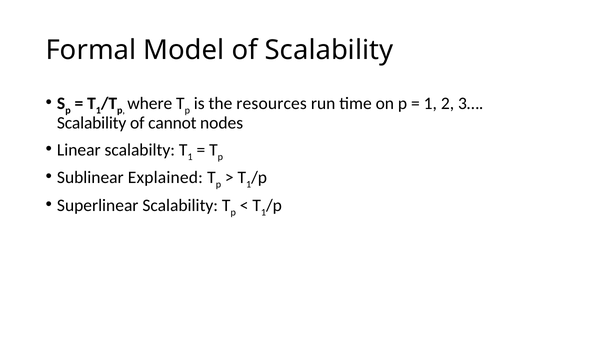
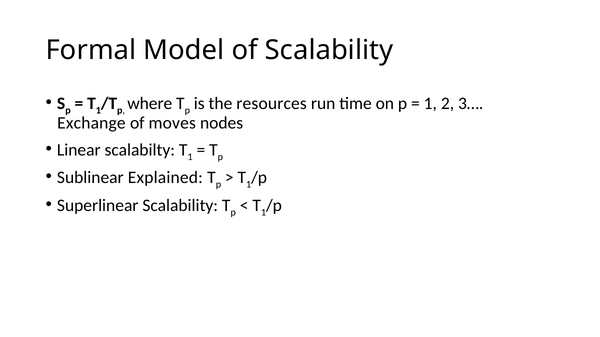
Scalability at (92, 123): Scalability -> Exchange
cannot: cannot -> moves
